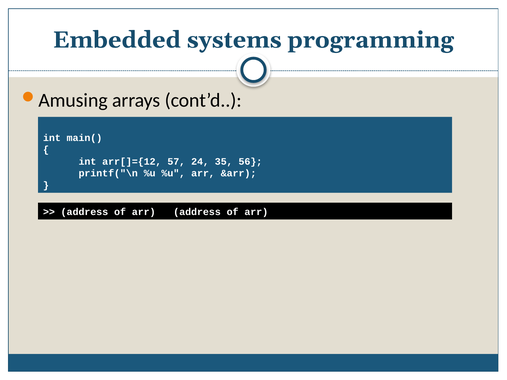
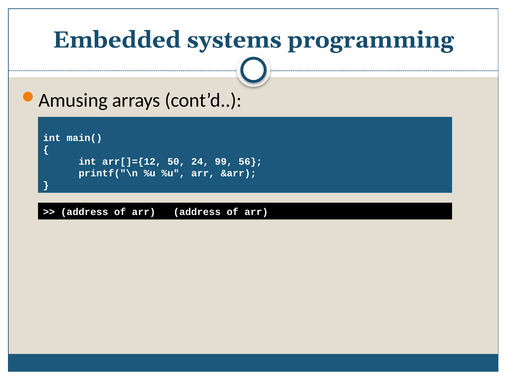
57: 57 -> 50
35: 35 -> 99
